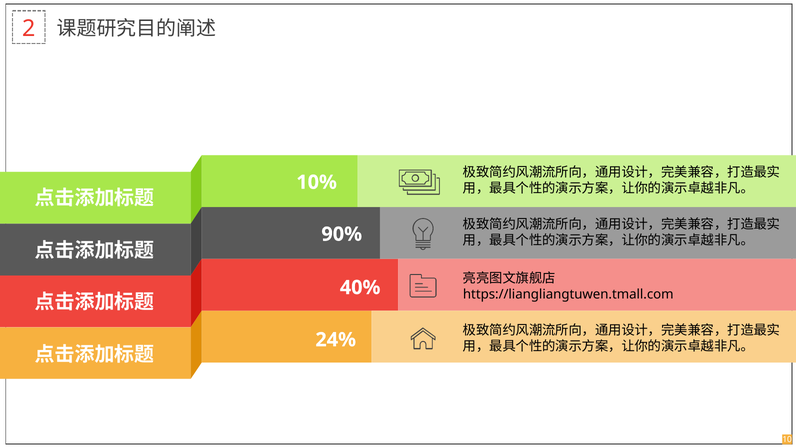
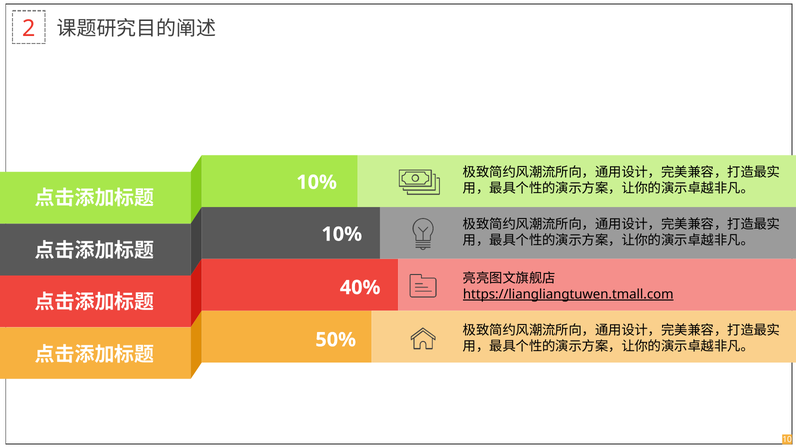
90% at (342, 234): 90% -> 10%
https://liangliangtuwen.tmall.com underline: none -> present
24%: 24% -> 50%
